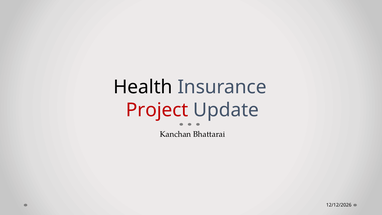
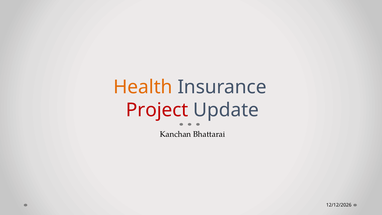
Health colour: black -> orange
